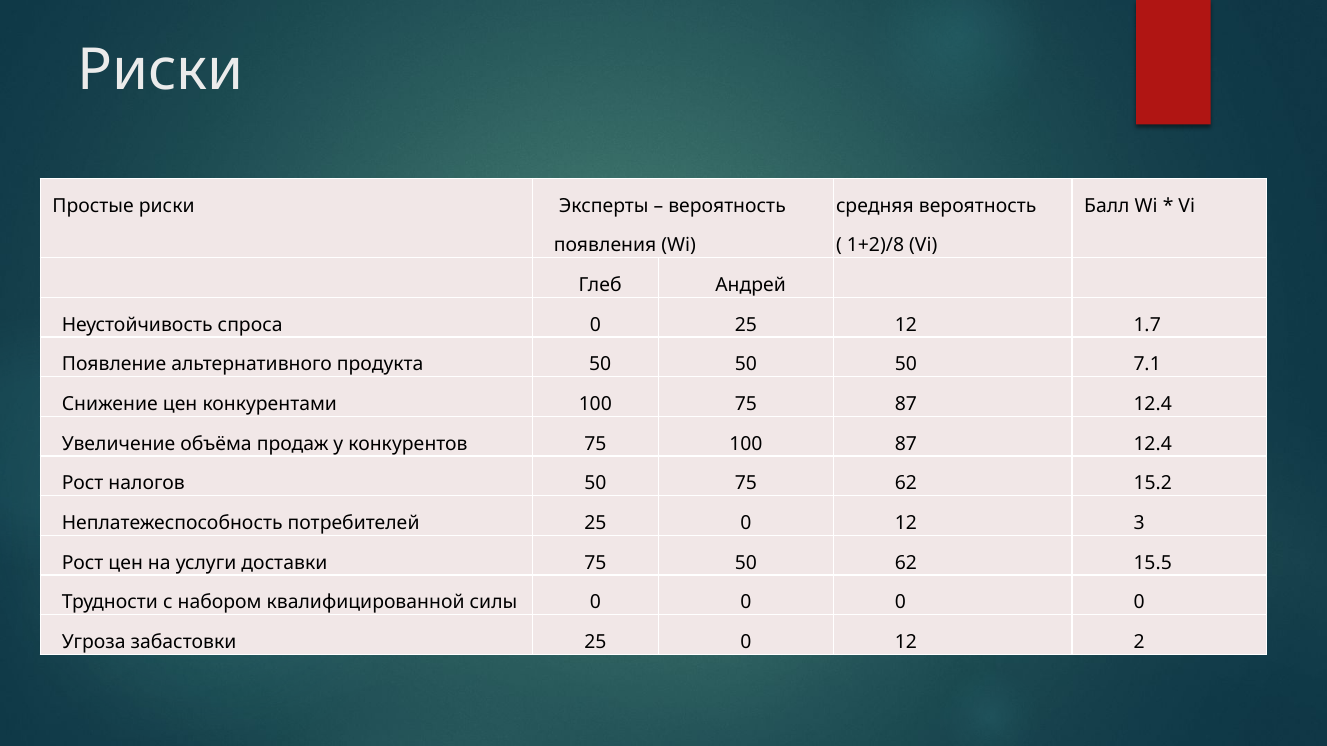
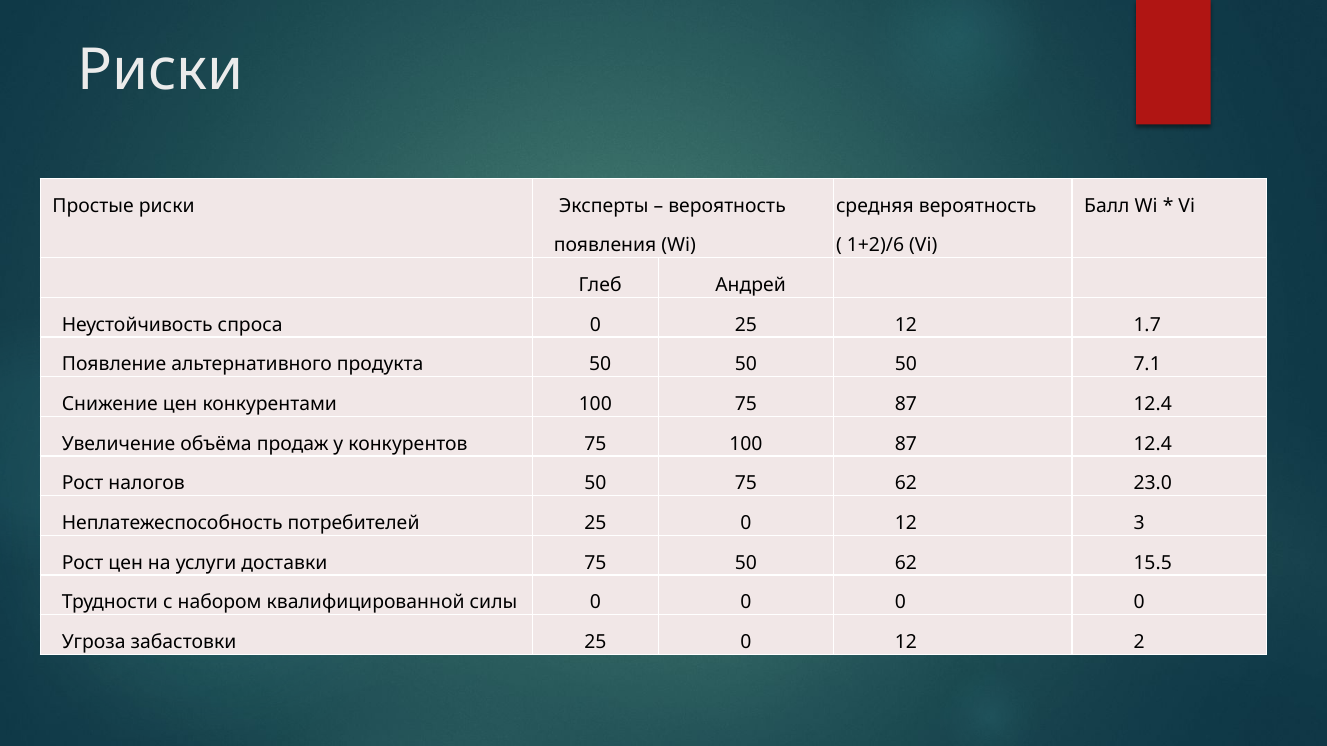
1+2)/8: 1+2)/8 -> 1+2)/6
15.2: 15.2 -> 23.0
